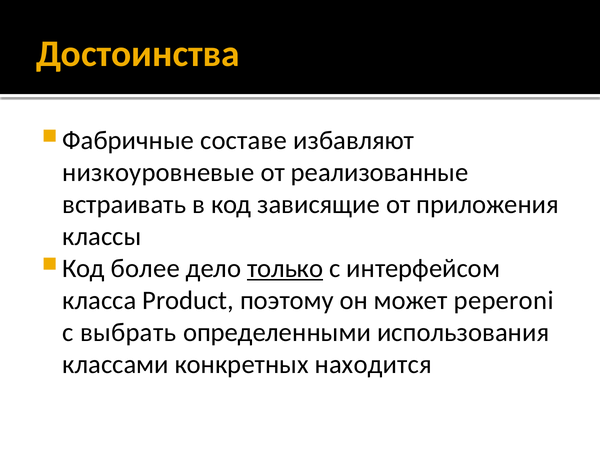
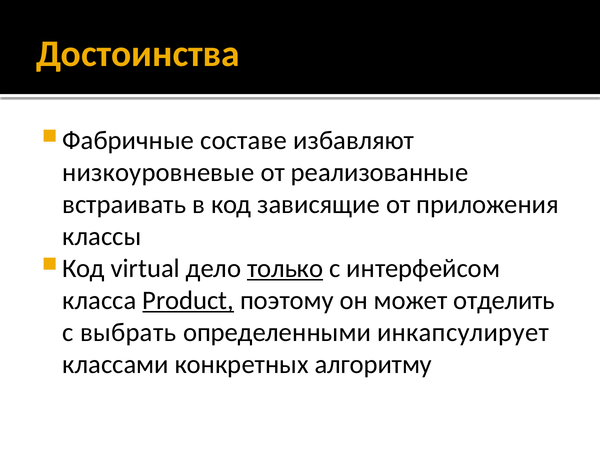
более: более -> virtual
Product underline: none -> present
peperoni: peperoni -> отделить
использования: использования -> инкапсулирует
находится: находится -> алгоритму
